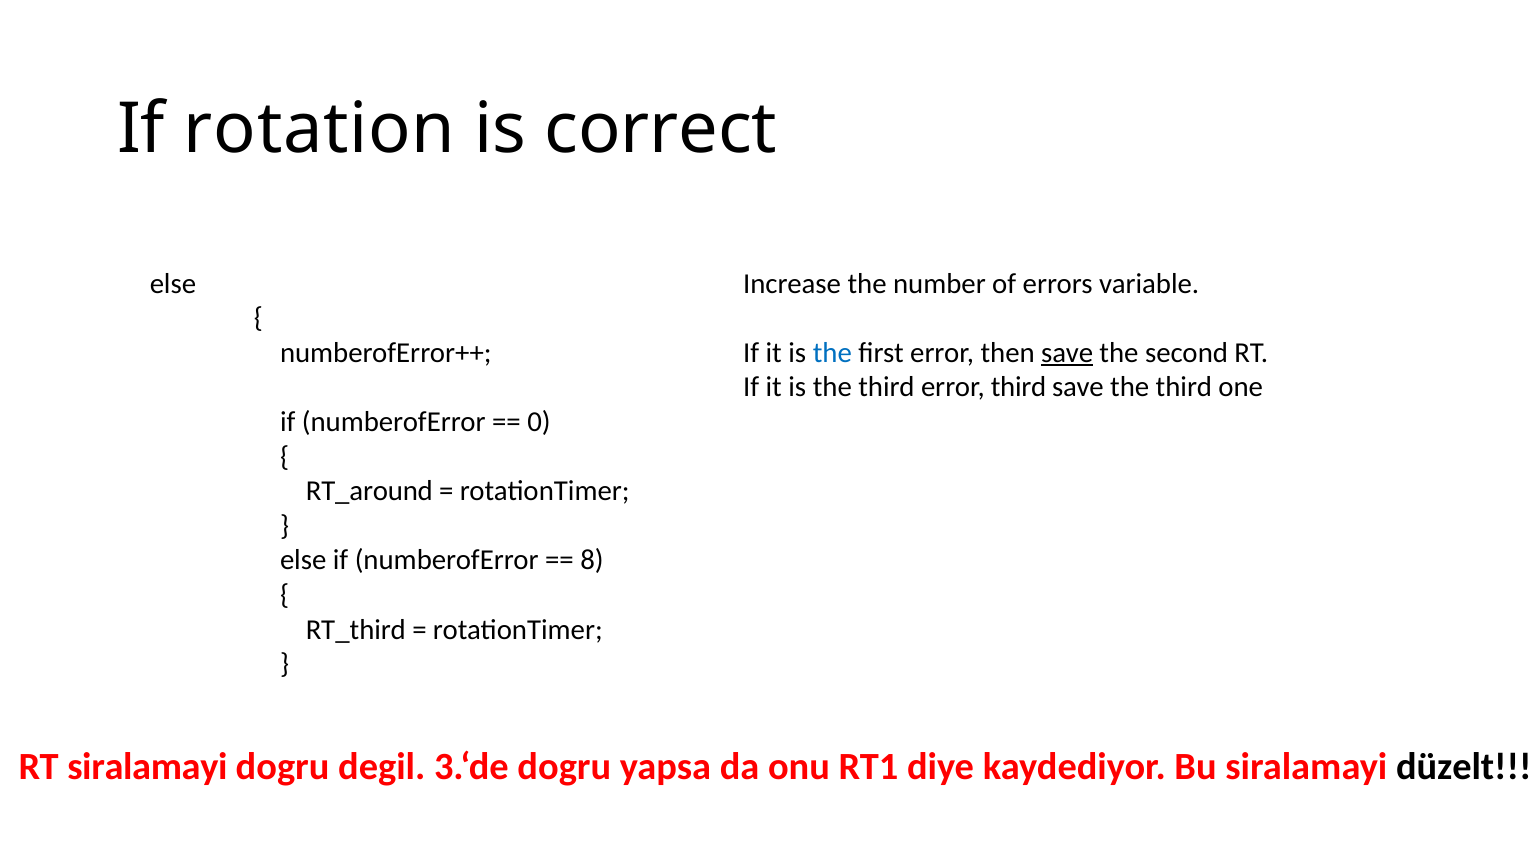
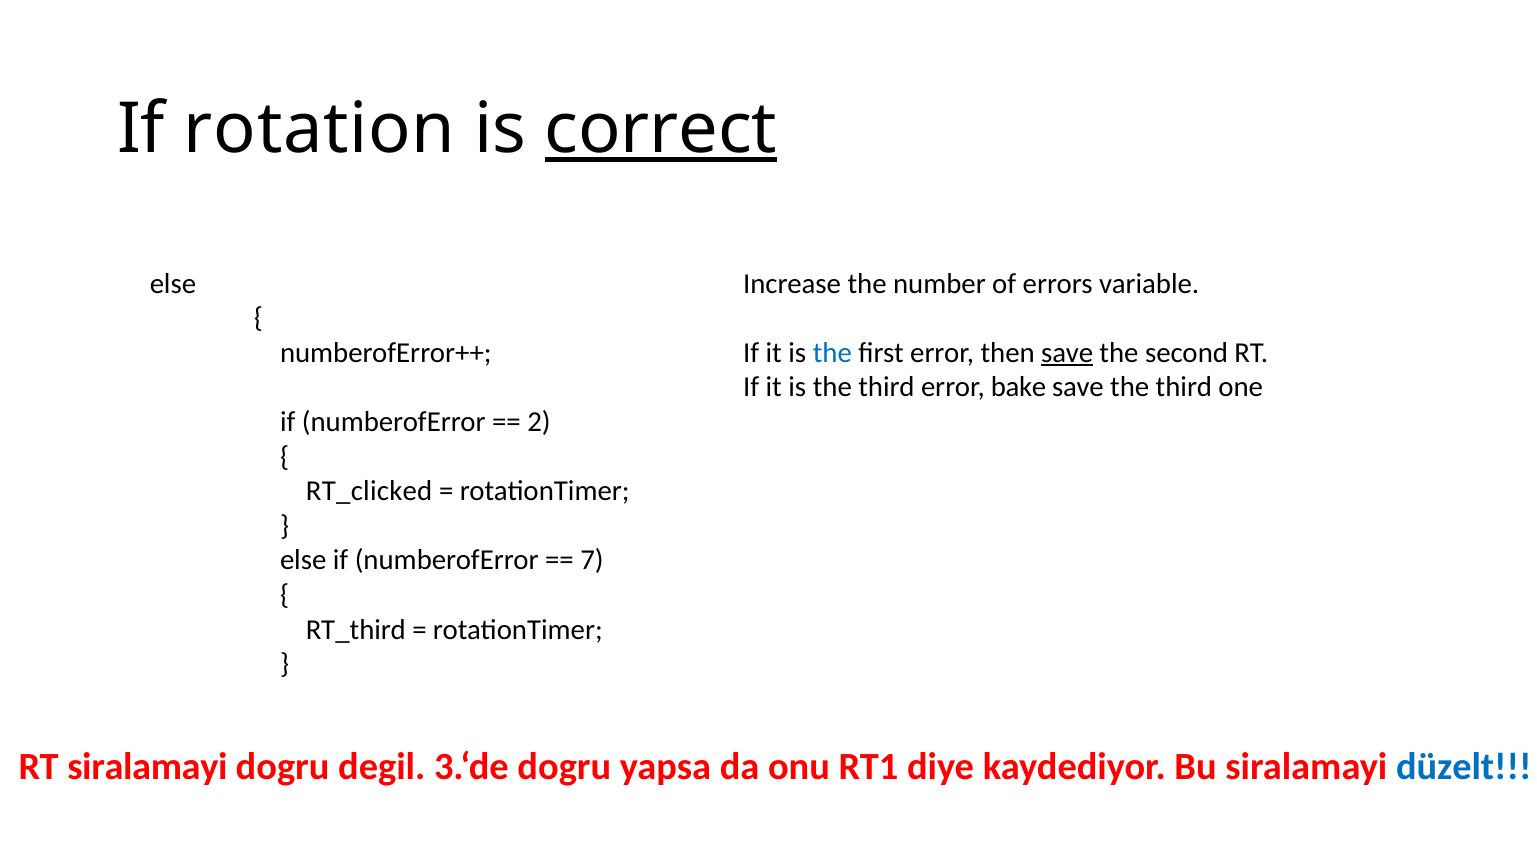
correct underline: none -> present
error third: third -> bake
0: 0 -> 2
RT_around: RT_around -> RT_clicked
8: 8 -> 7
düzelt colour: black -> blue
